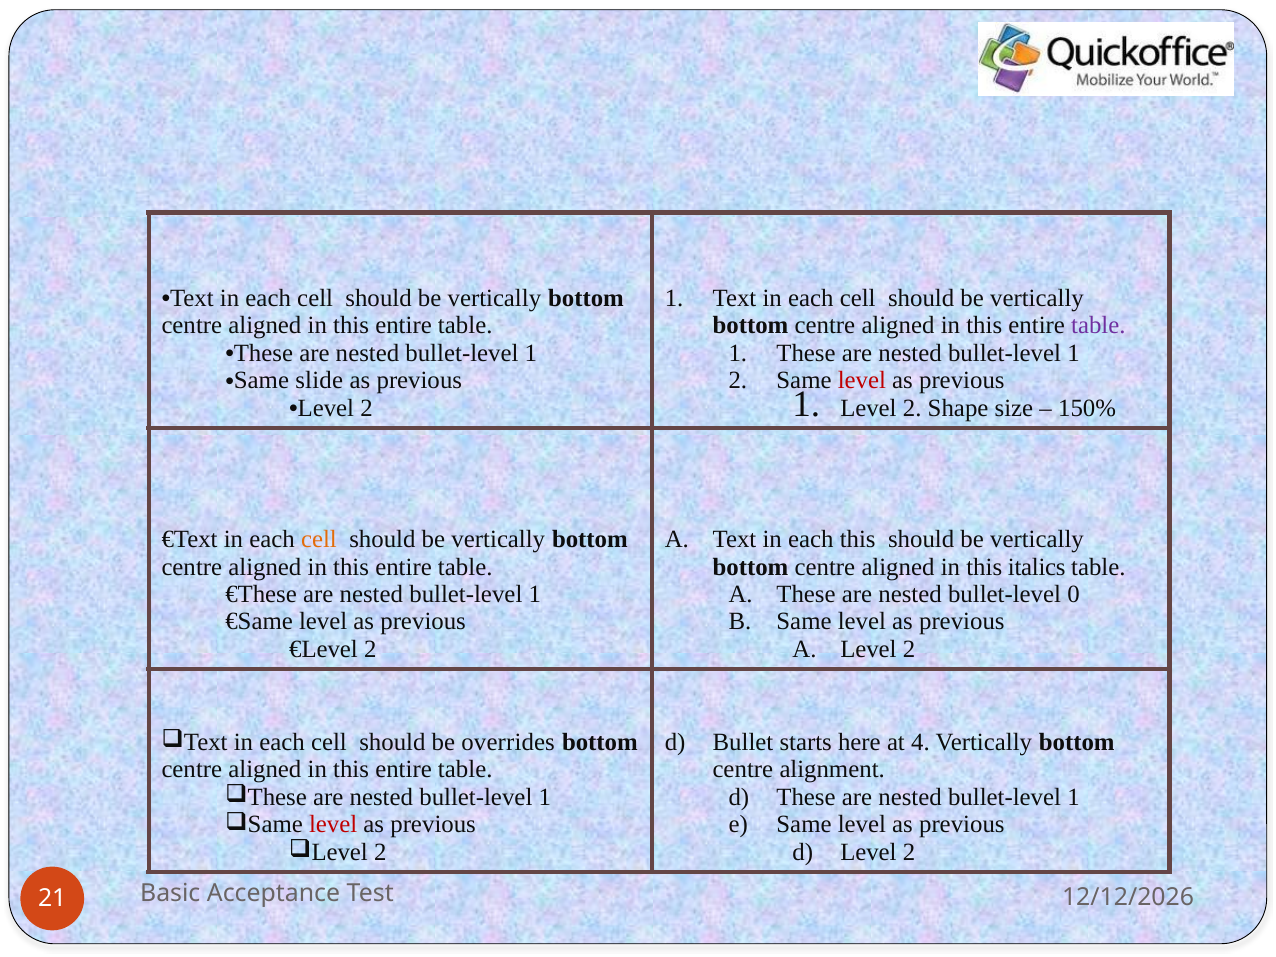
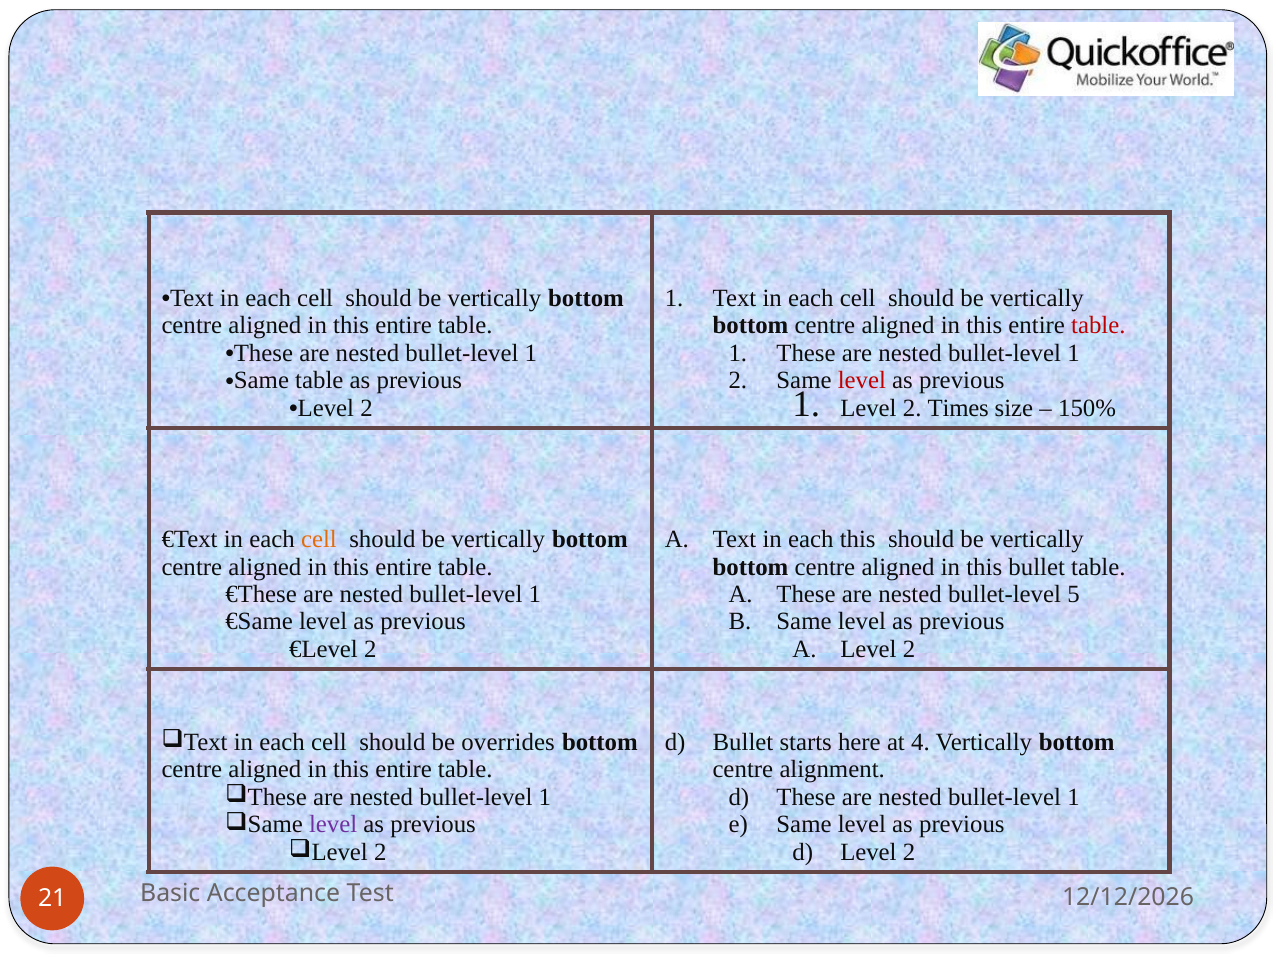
table at (1098, 326) colour: purple -> red
Same slide: slide -> table
Shape: Shape -> Times
this italics: italics -> bullet
0: 0 -> 5
level at (333, 825) colour: red -> purple
